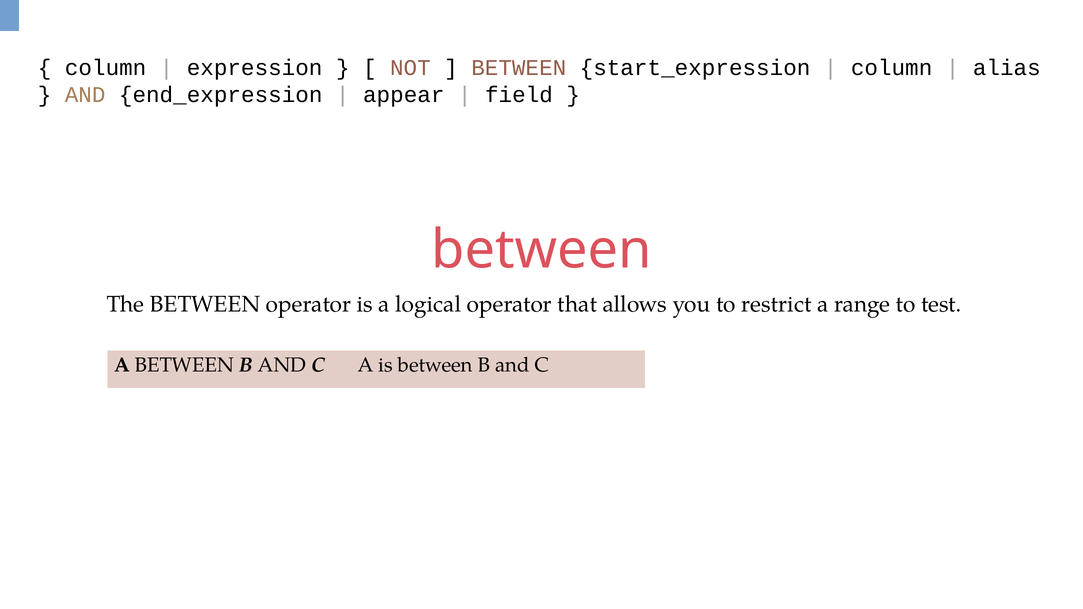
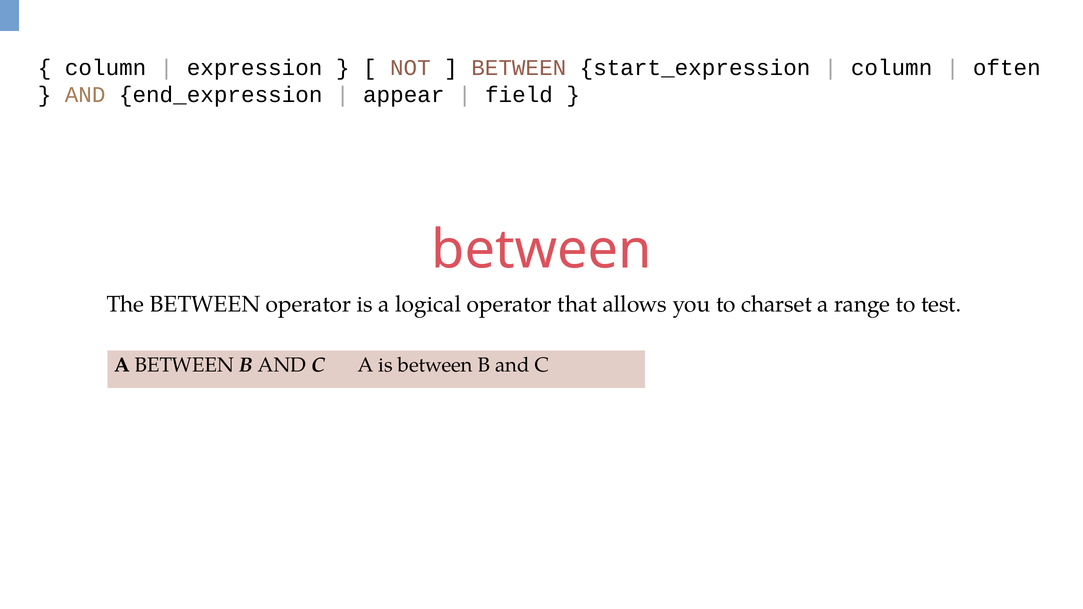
alias: alias -> often
restrict: restrict -> charset
